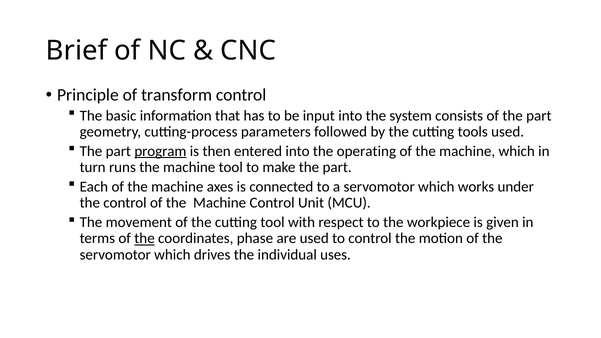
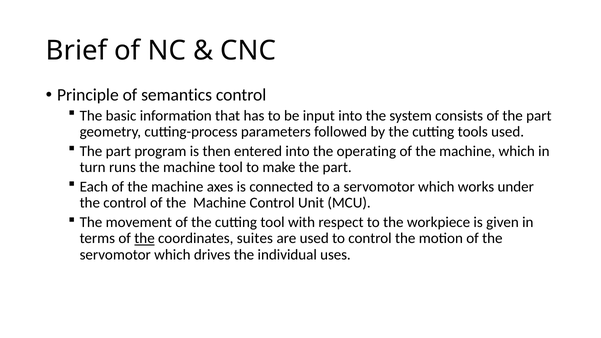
transform: transform -> semantics
program underline: present -> none
phase: phase -> suites
